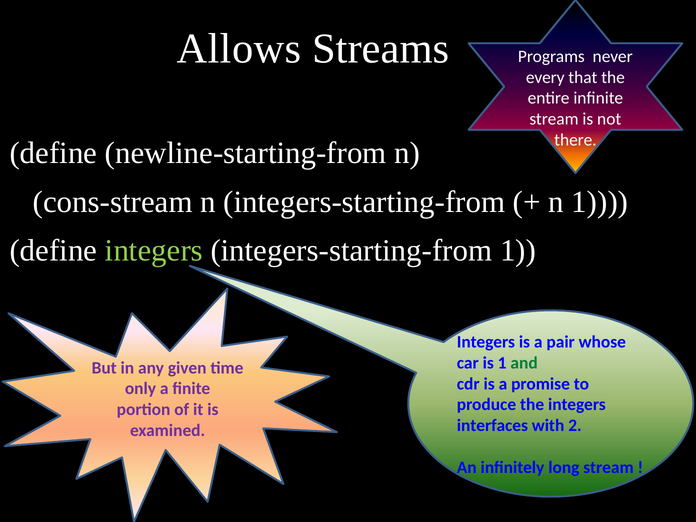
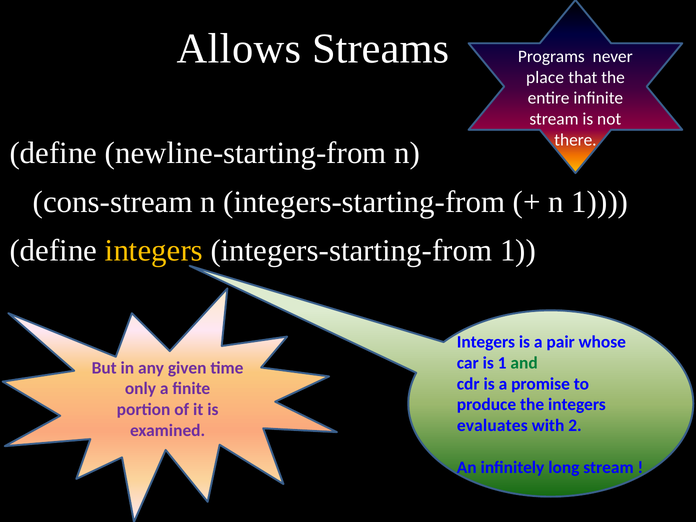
every: every -> place
integers at (154, 251) colour: light green -> yellow
interfaces: interfaces -> evaluates
